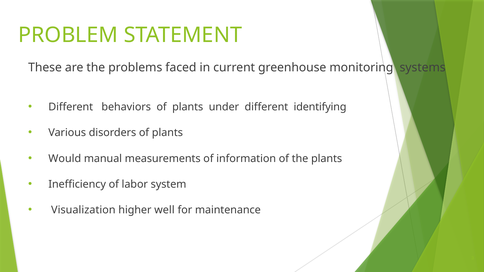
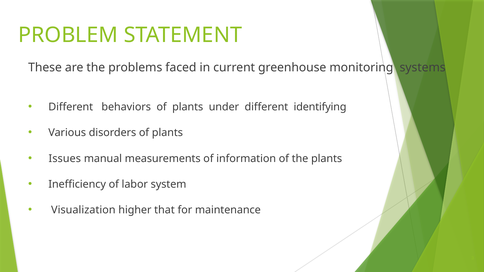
Would: Would -> Issues
well: well -> that
